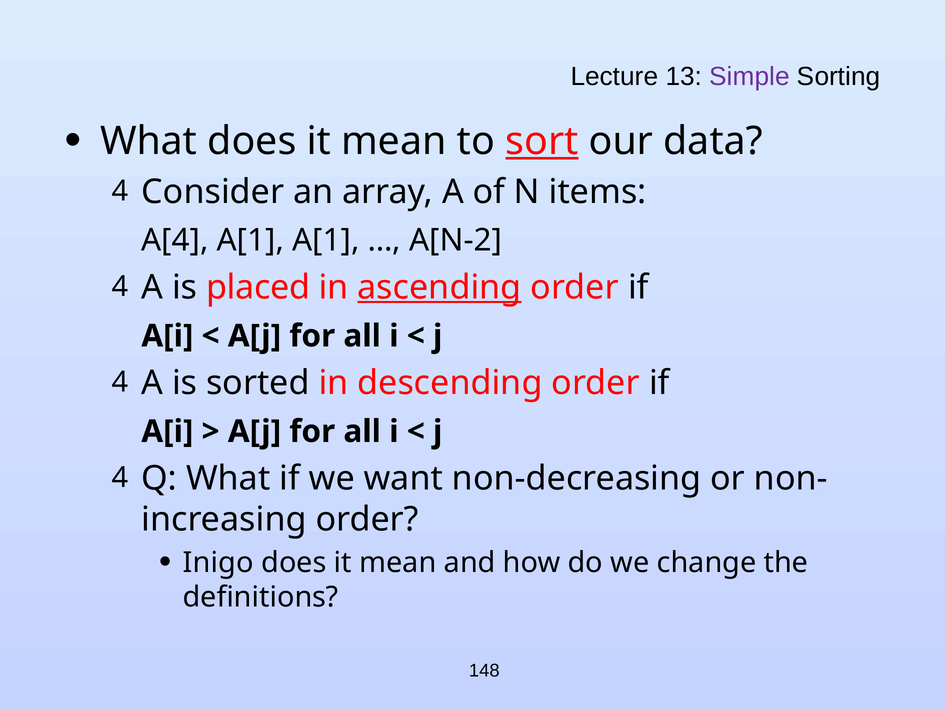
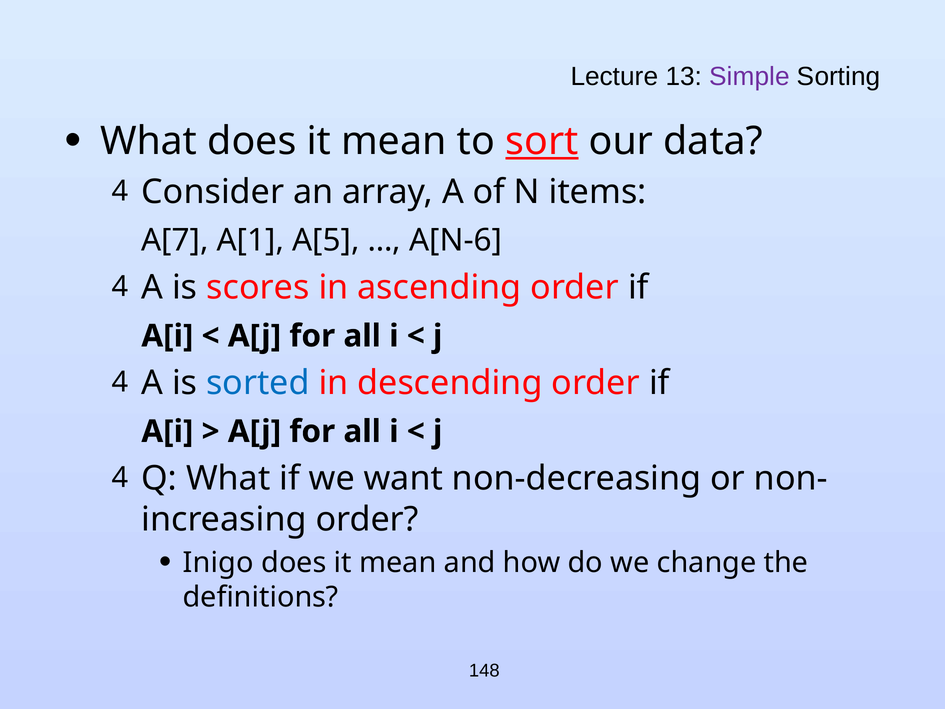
A[4: A[4 -> A[7
A[1 A[1: A[1 -> A[5
A[N-2: A[N-2 -> A[N-6
placed: placed -> scores
ascending underline: present -> none
sorted colour: black -> blue
